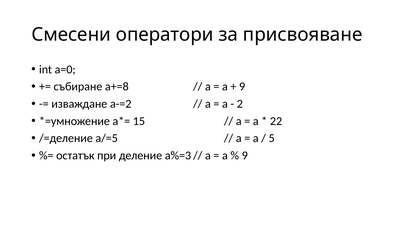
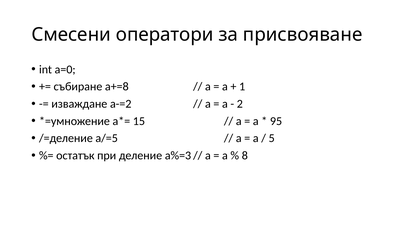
9 at (242, 87): 9 -> 1
22: 22 -> 95
9 at (245, 156): 9 -> 8
